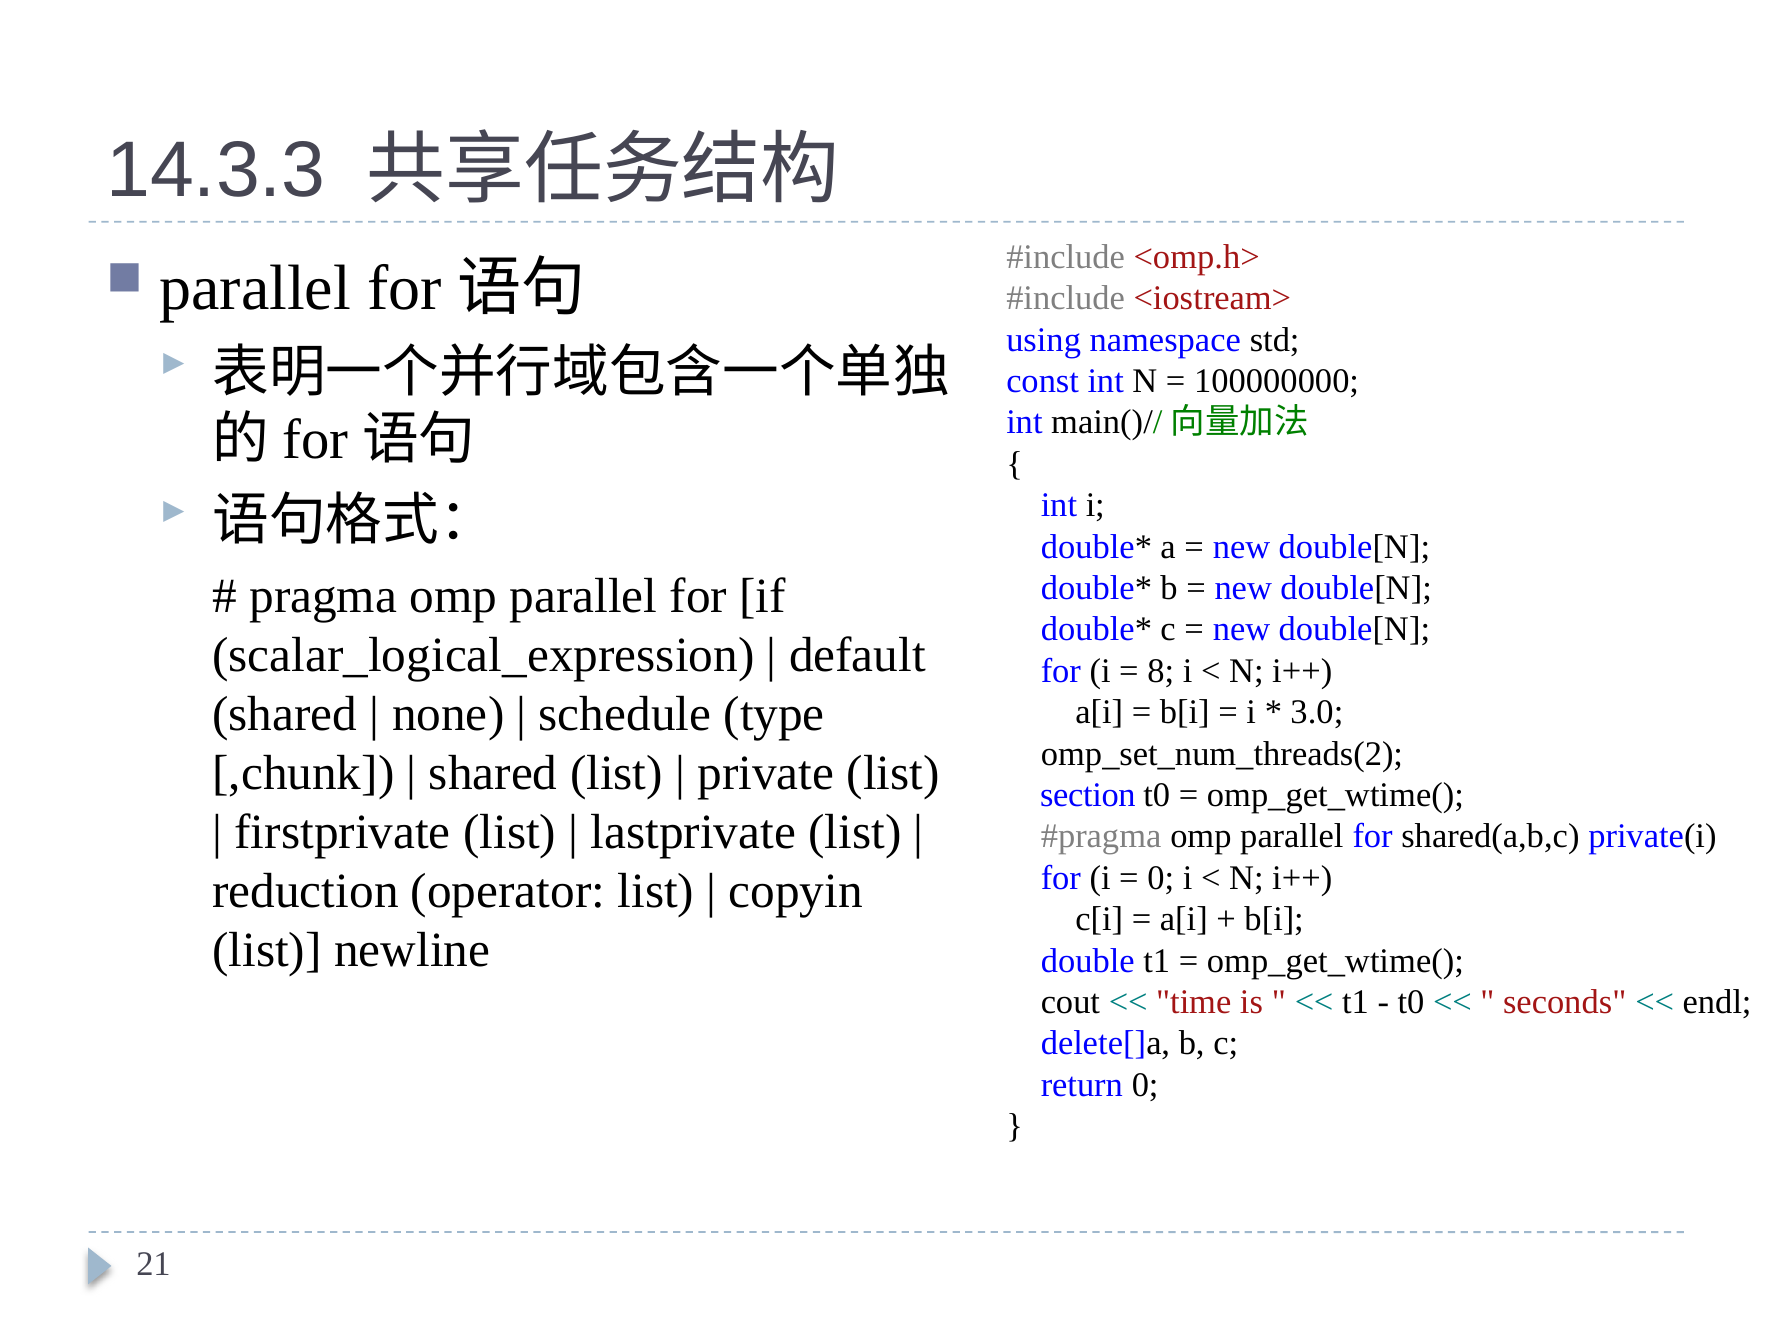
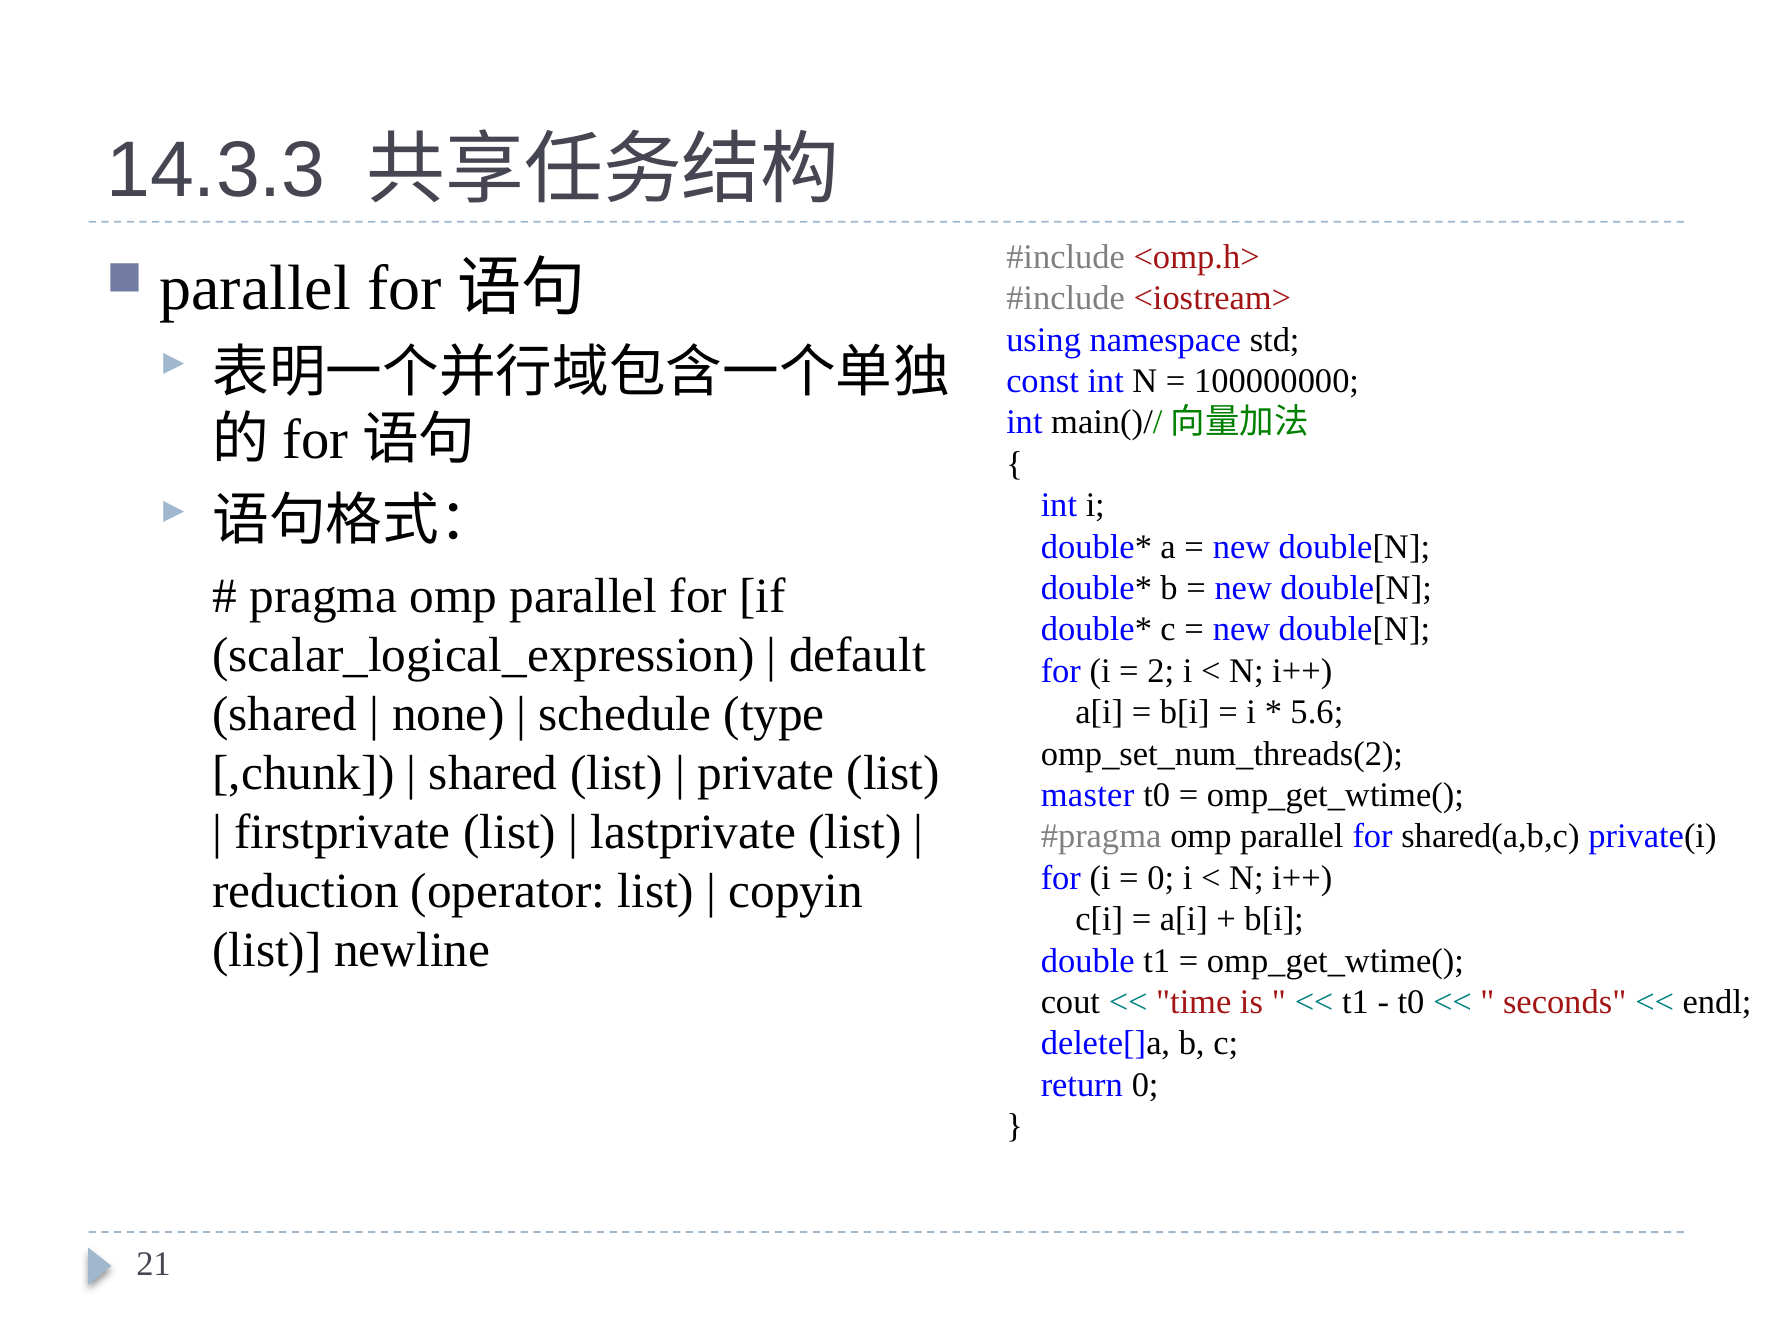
8: 8 -> 2
3.0: 3.0 -> 5.6
section: section -> master
